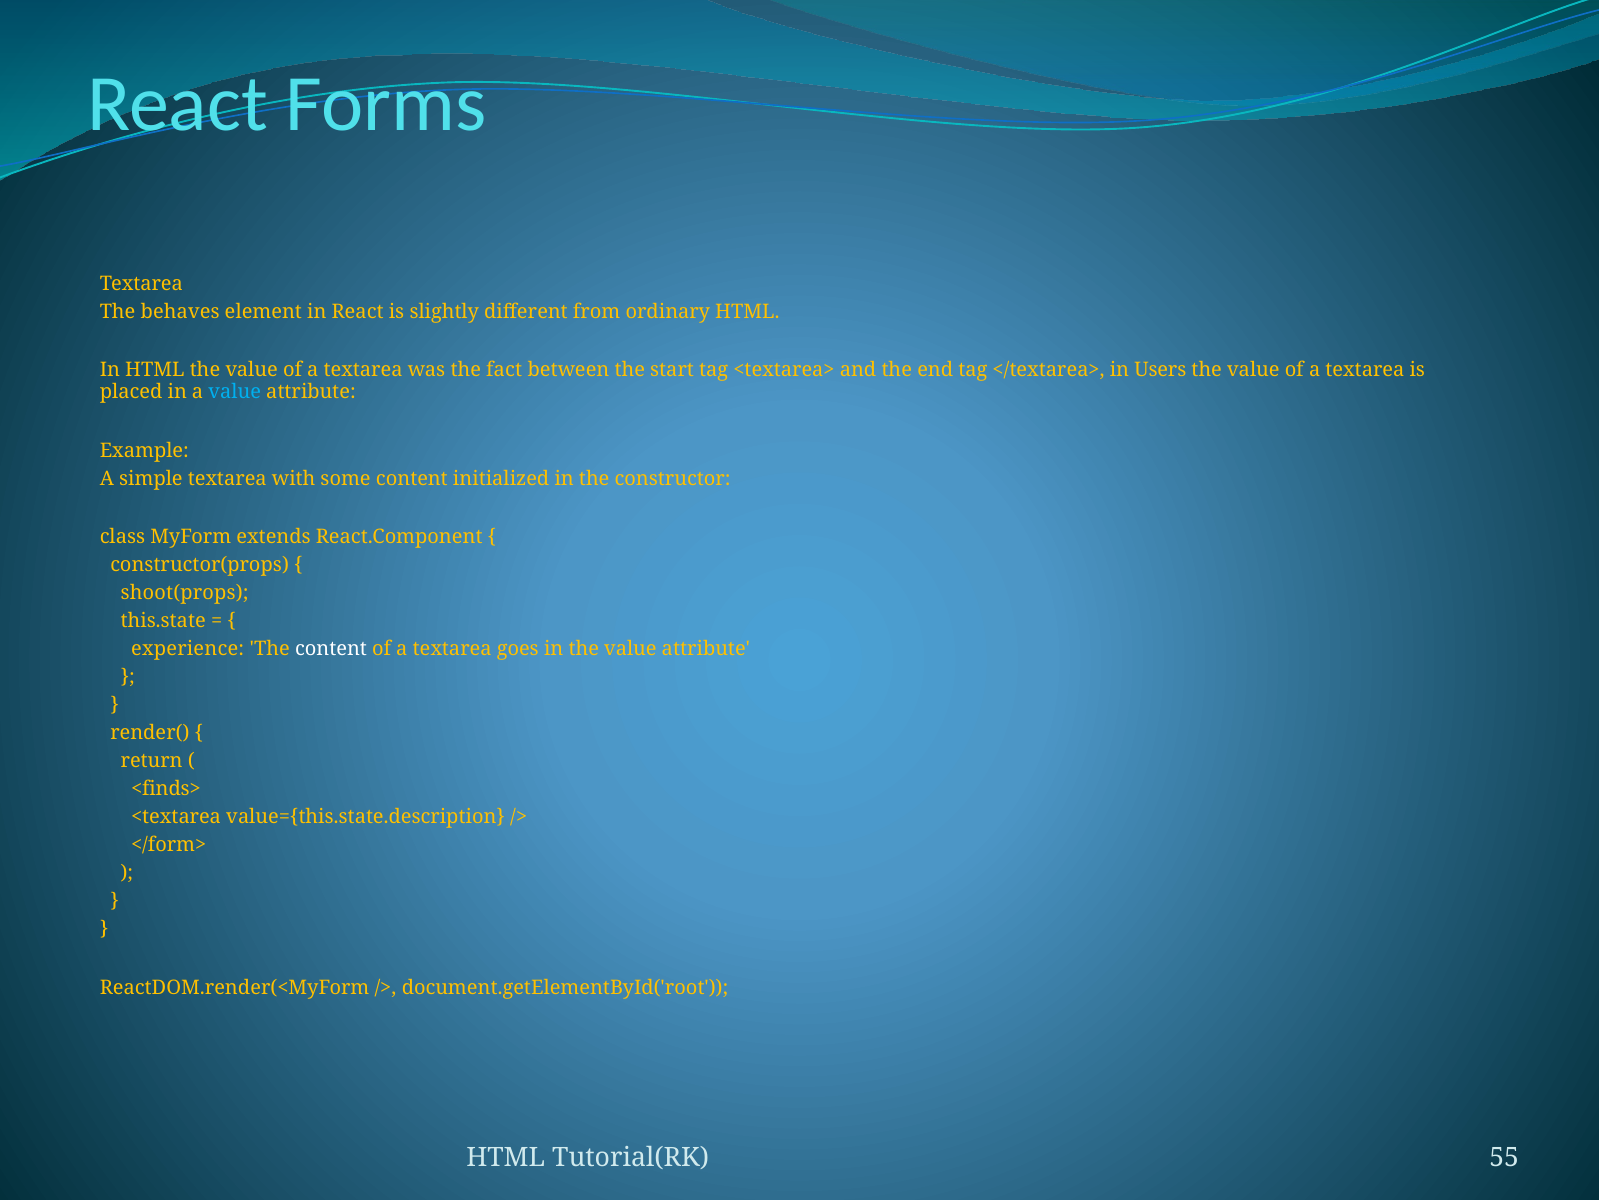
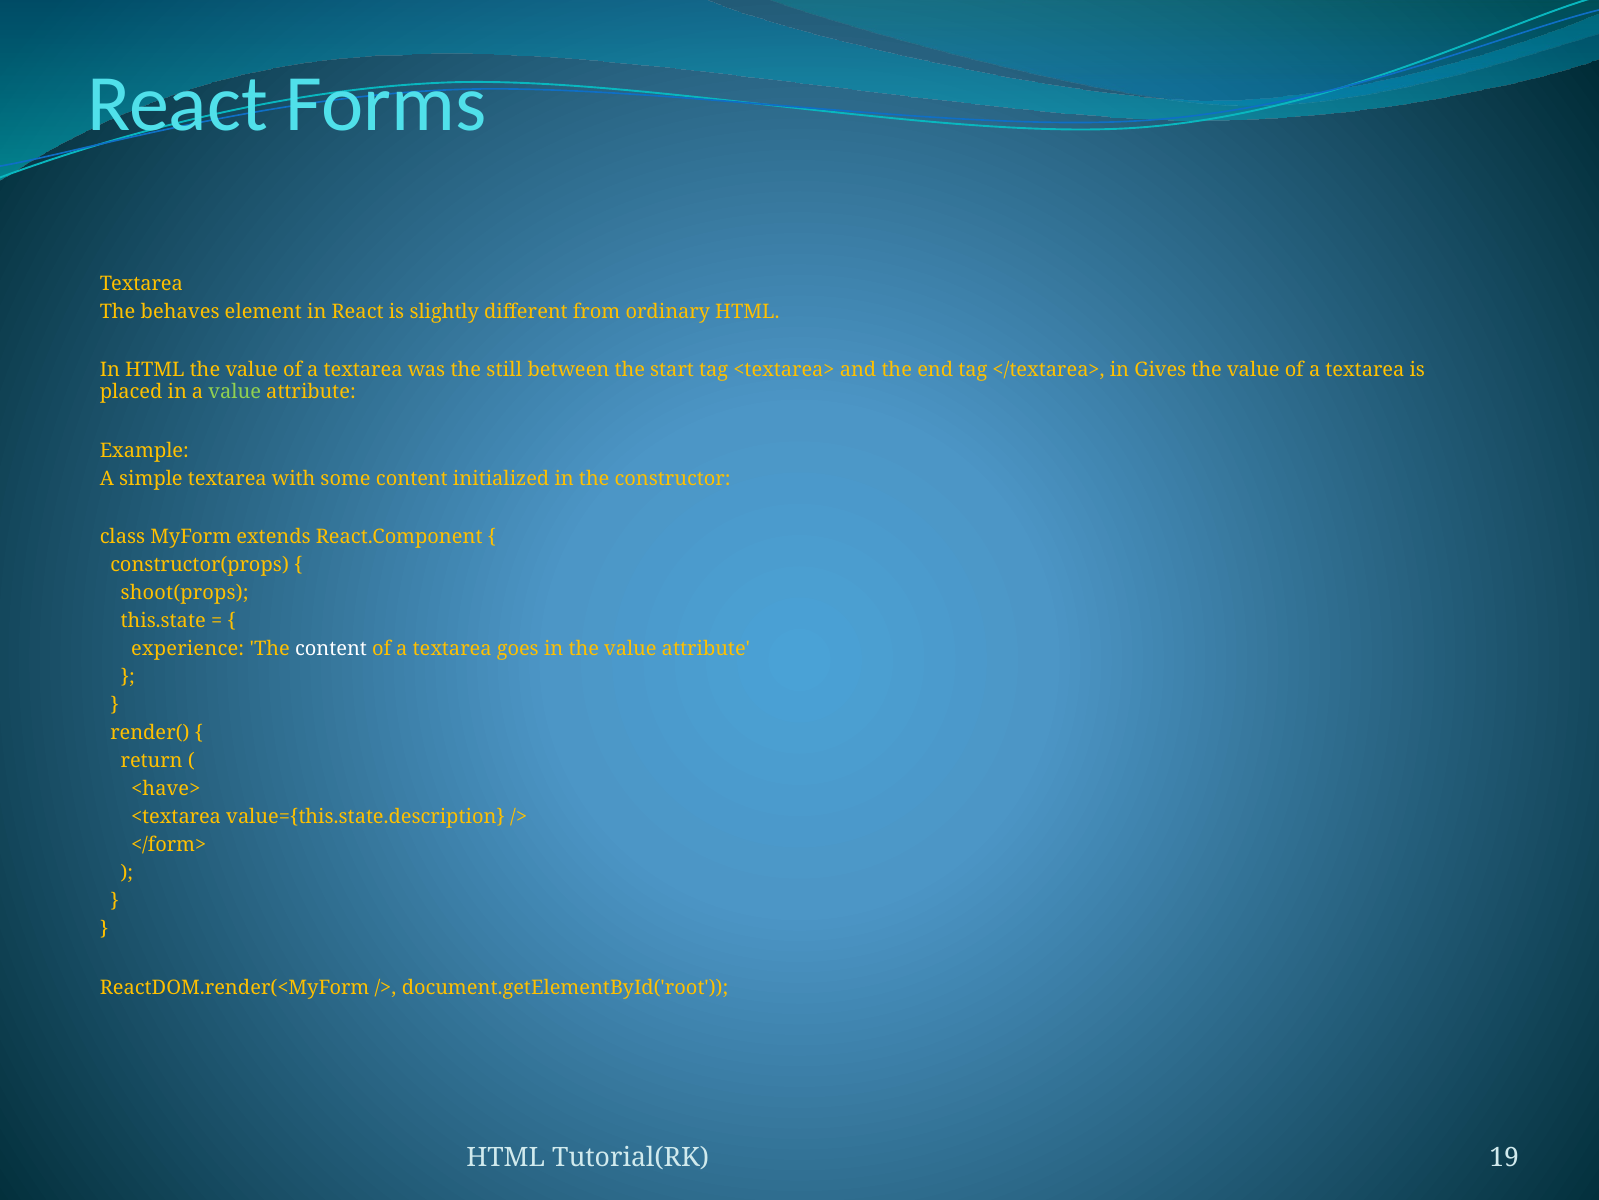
fact: fact -> still
Users: Users -> Gives
value at (235, 392) colour: light blue -> light green
<finds>: <finds> -> <have>
55: 55 -> 19
